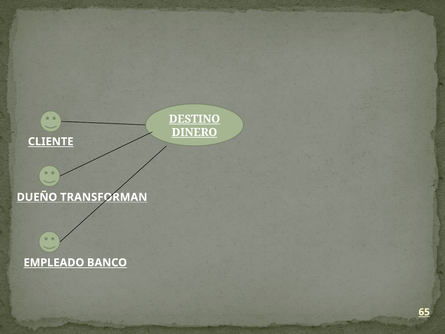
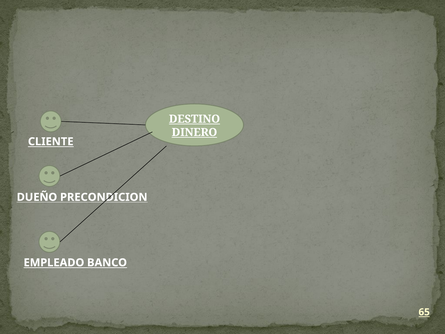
TRANSFORMAN: TRANSFORMAN -> PRECONDICION
